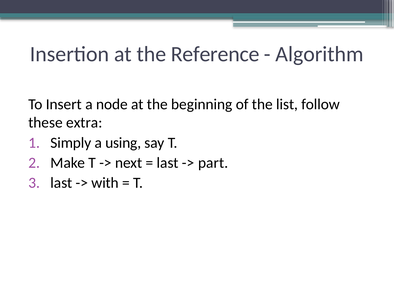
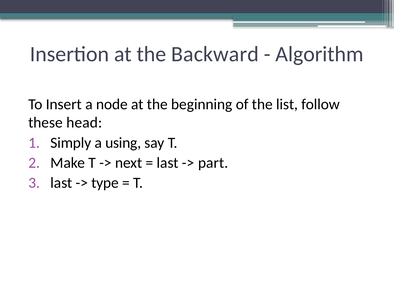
Reference: Reference -> Backward
extra: extra -> head
with: with -> type
